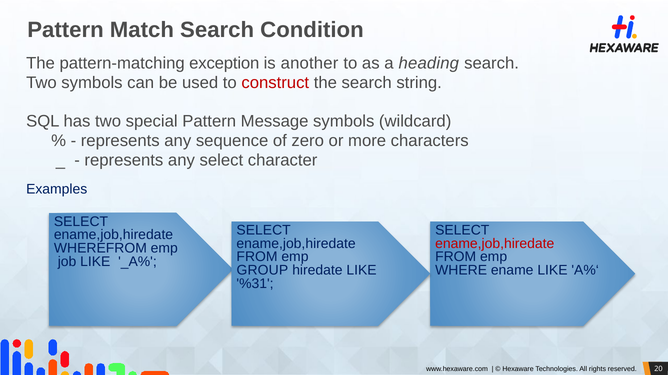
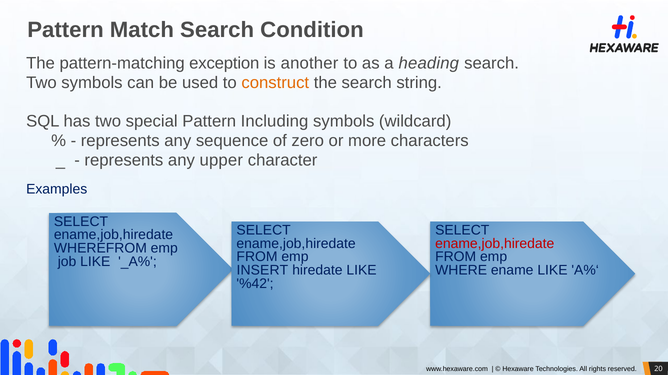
construct colour: red -> orange
Message: Message -> Including
any select: select -> upper
GROUP: GROUP -> INSERT
%31: %31 -> %42
